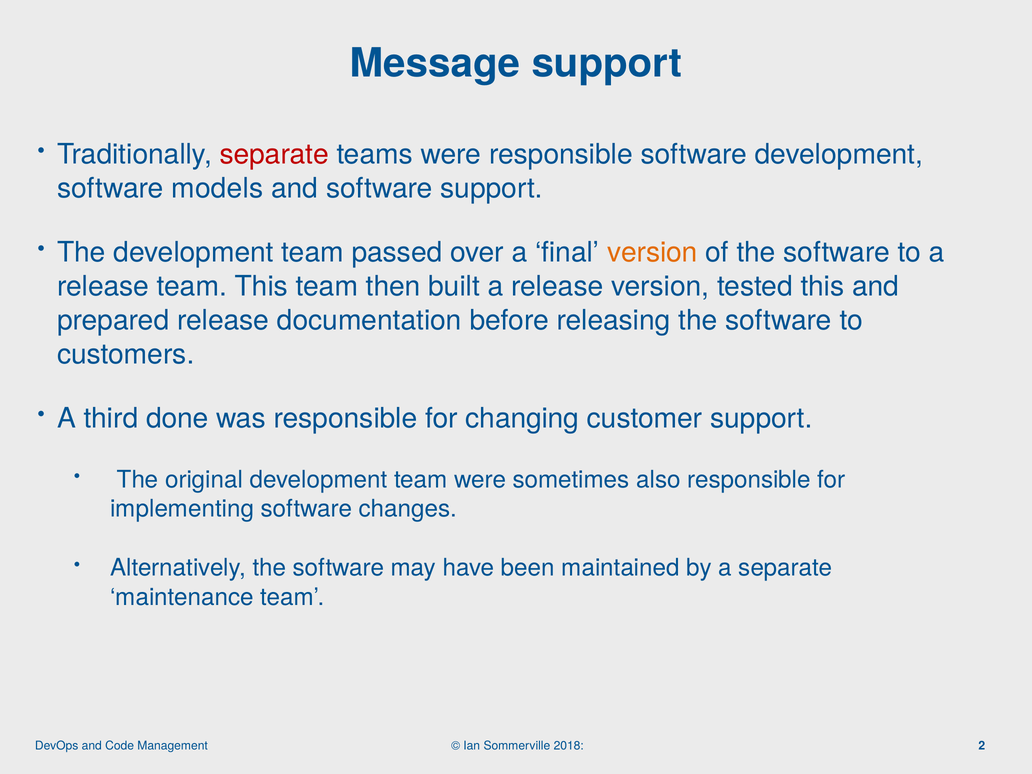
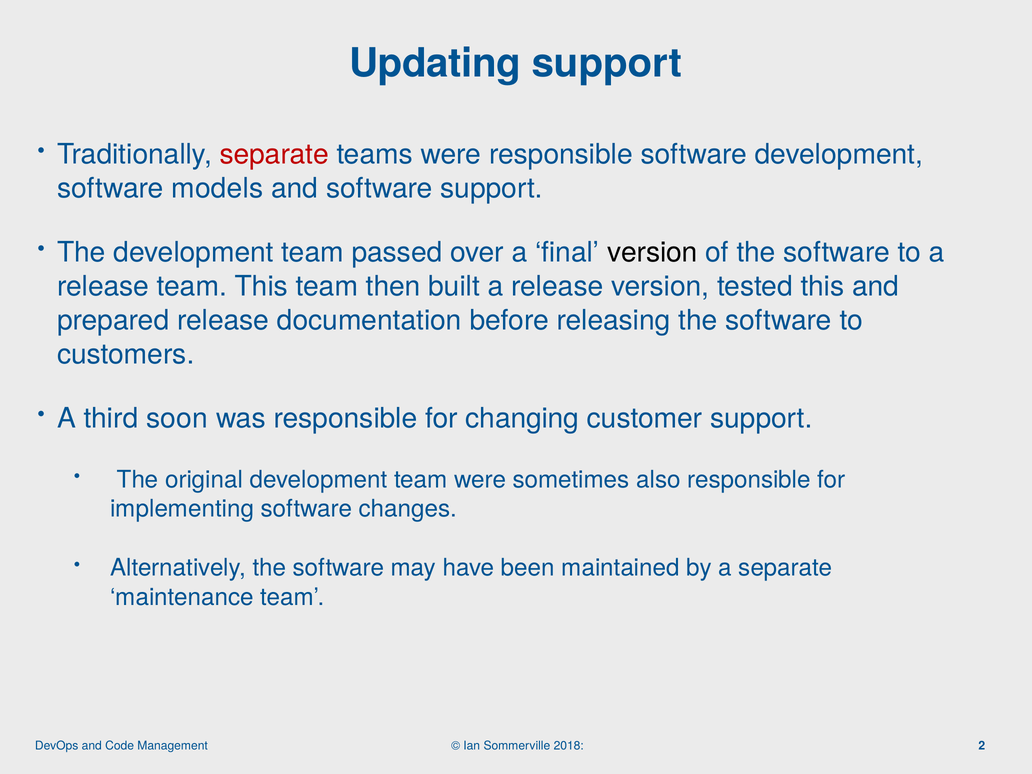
Message: Message -> Updating
version at (652, 253) colour: orange -> black
done: done -> soon
